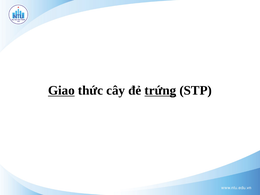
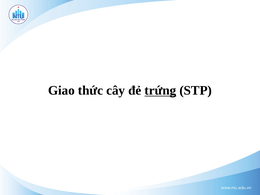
Giao underline: present -> none
